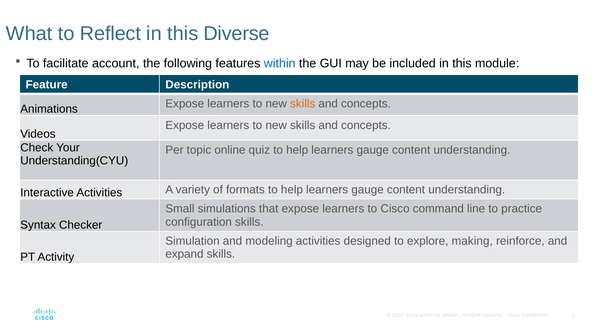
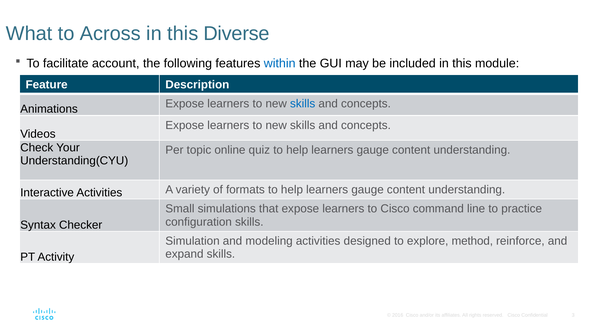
Reflect: Reflect -> Across
skills at (303, 104) colour: orange -> blue
making: making -> method
